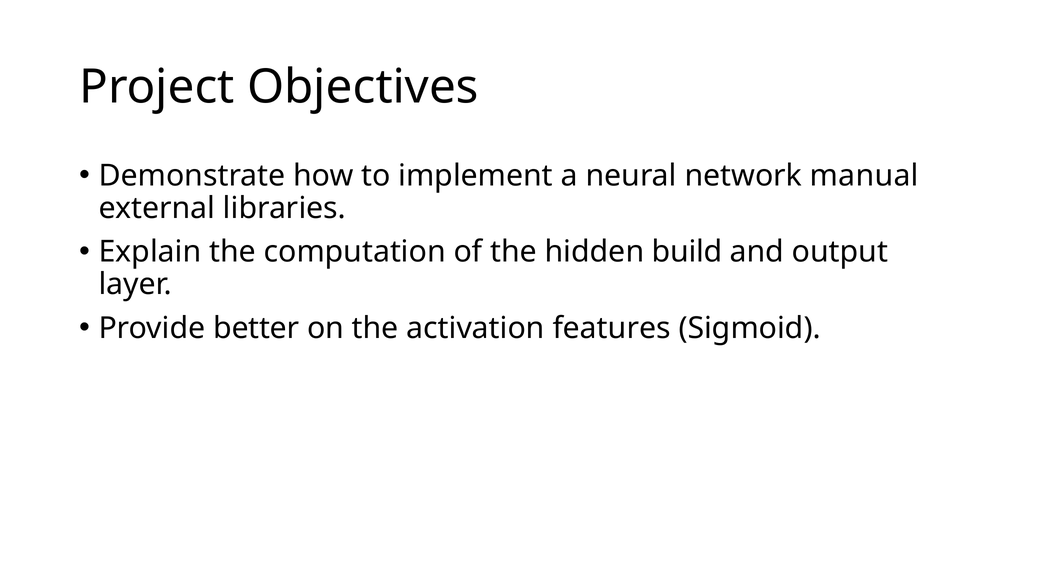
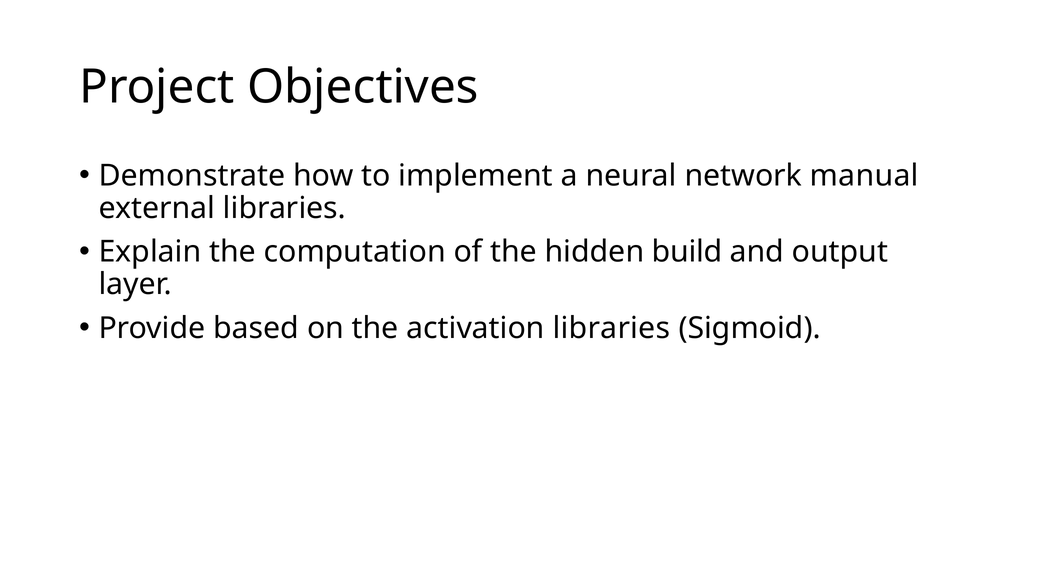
better: better -> based
activation features: features -> libraries
